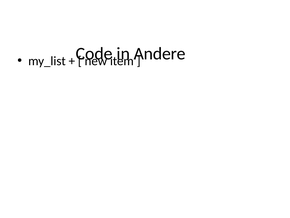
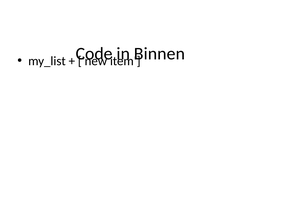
Andere: Andere -> Binnen
